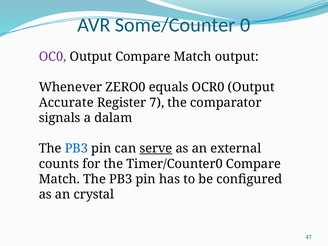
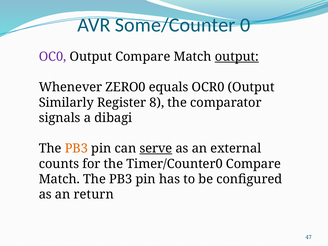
output at (237, 57) underline: none -> present
Accurate: Accurate -> Similarly
7: 7 -> 8
dalam: dalam -> dibagi
PB3 at (76, 149) colour: blue -> orange
crystal: crystal -> return
